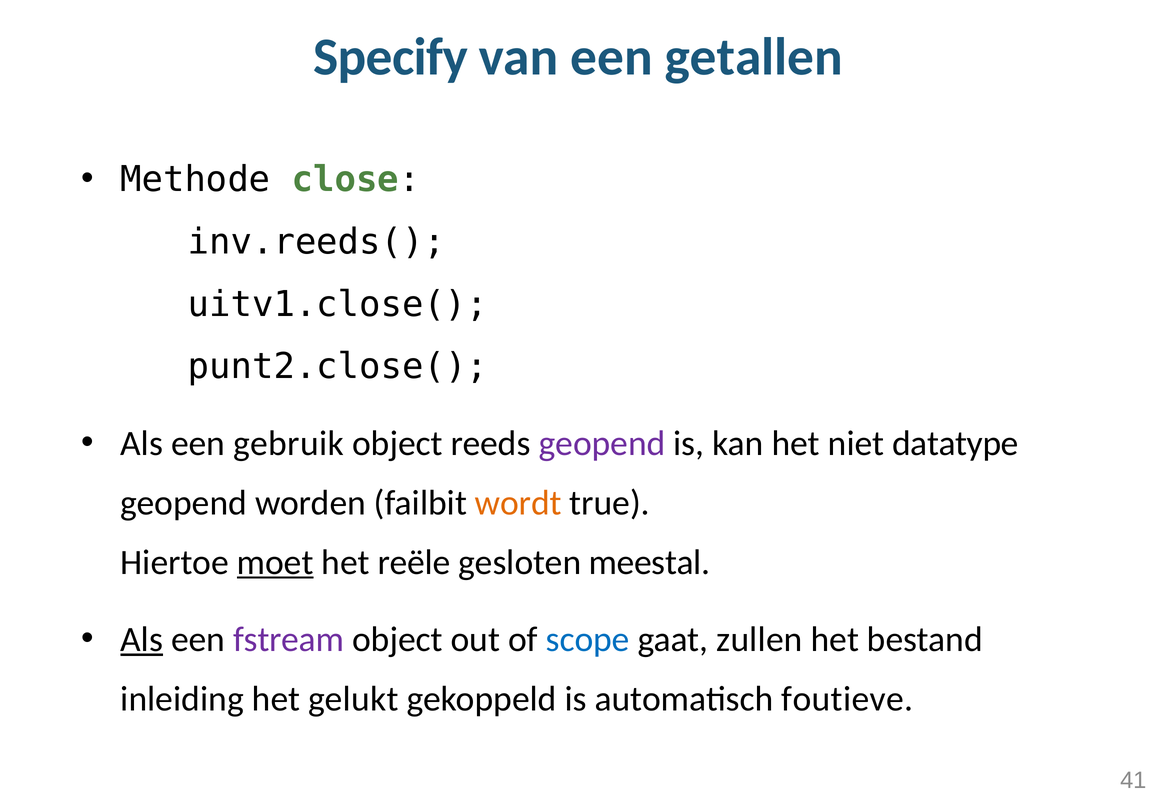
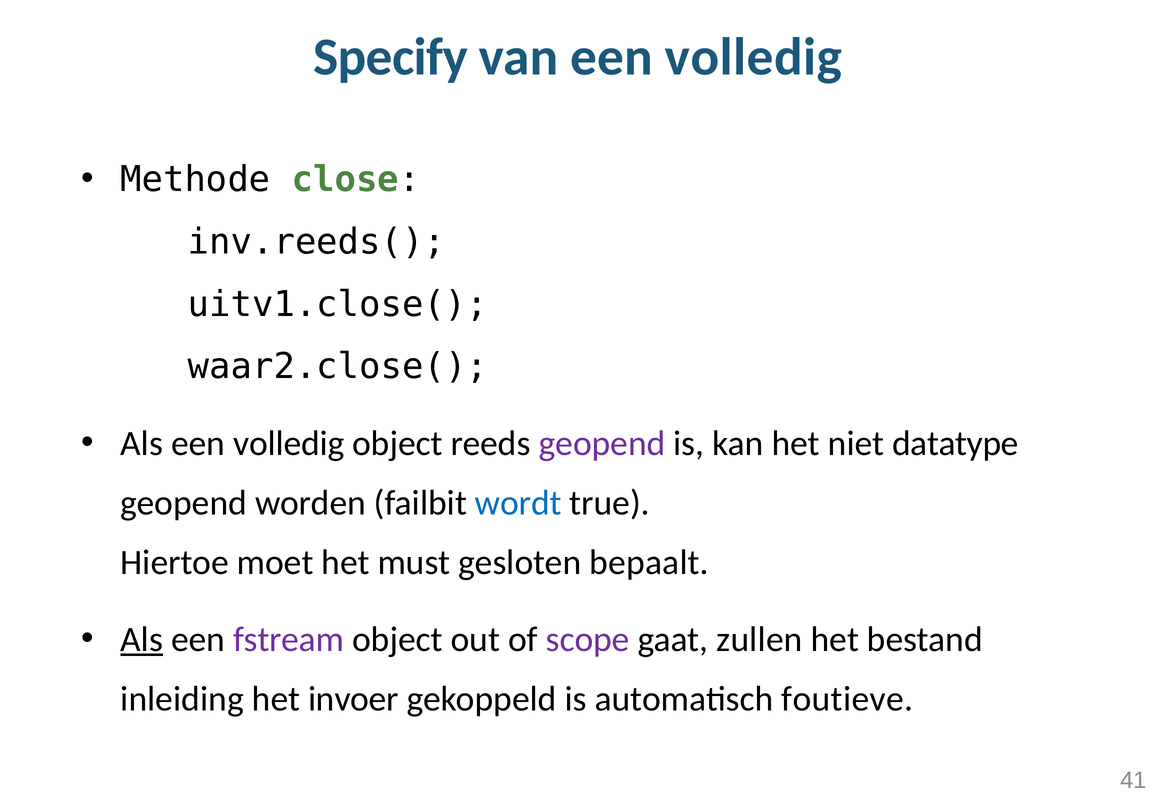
van een getallen: getallen -> volledig
punt2.close(: punt2.close( -> waar2.close(
Als een gebruik: gebruik -> volledig
wordt colour: orange -> blue
moet underline: present -> none
reële: reële -> must
meestal: meestal -> bepaalt
scope colour: blue -> purple
gelukt: gelukt -> invoer
